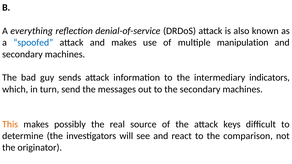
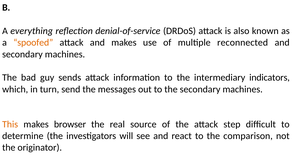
spoofed colour: blue -> orange
manipulation: manipulation -> reconnected
possibly: possibly -> browser
keys: keys -> step
